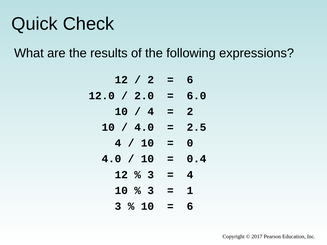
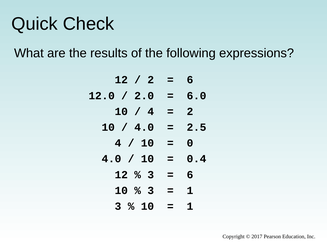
4 at (190, 175): 4 -> 6
6 at (190, 206): 6 -> 1
